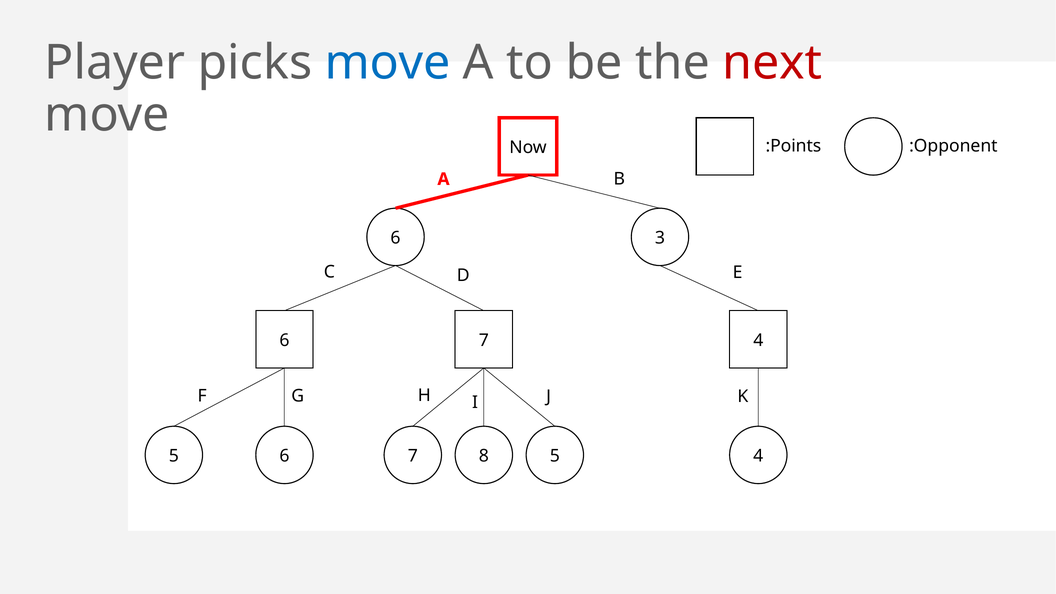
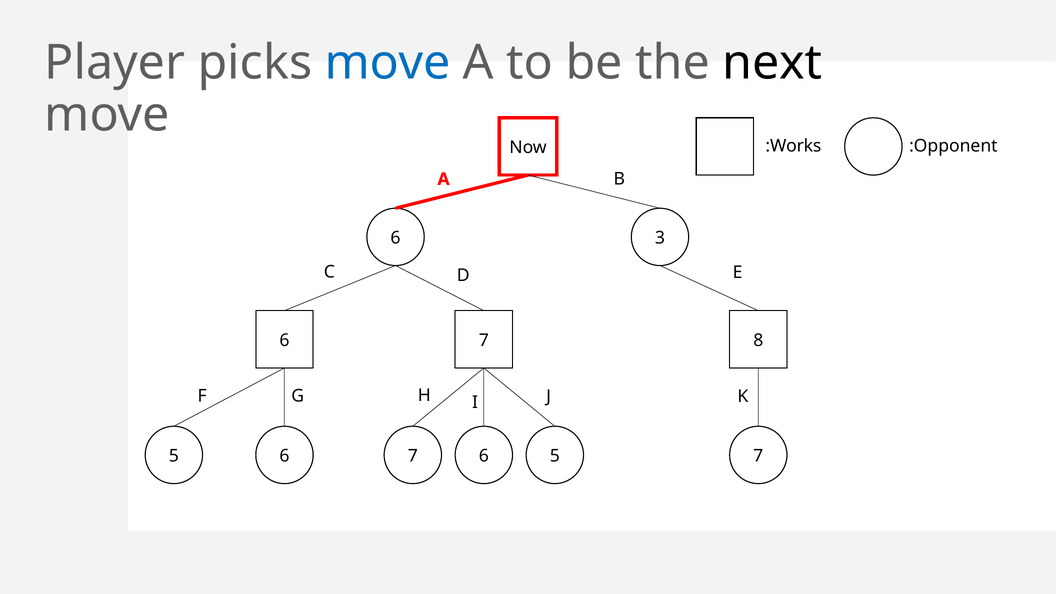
next colour: red -> black
:Points: :Points -> :Works
7 4: 4 -> 8
7 8: 8 -> 6
4 at (758, 456): 4 -> 7
